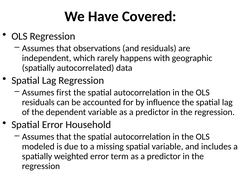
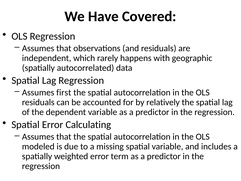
influence: influence -> relatively
Household: Household -> Calculating
